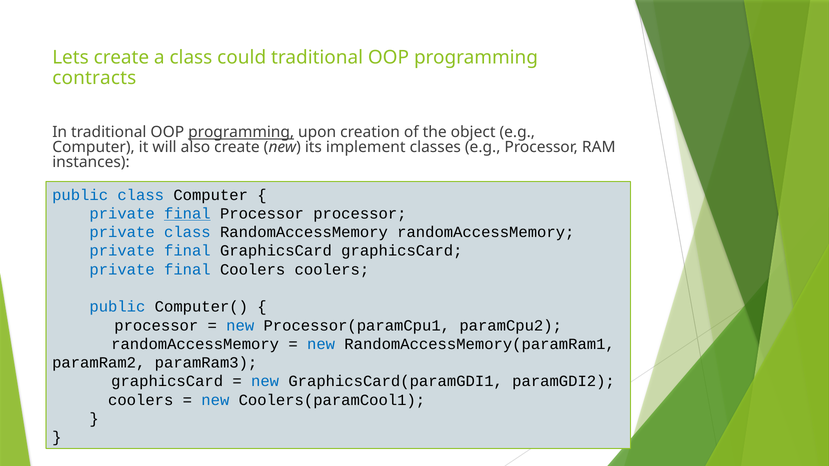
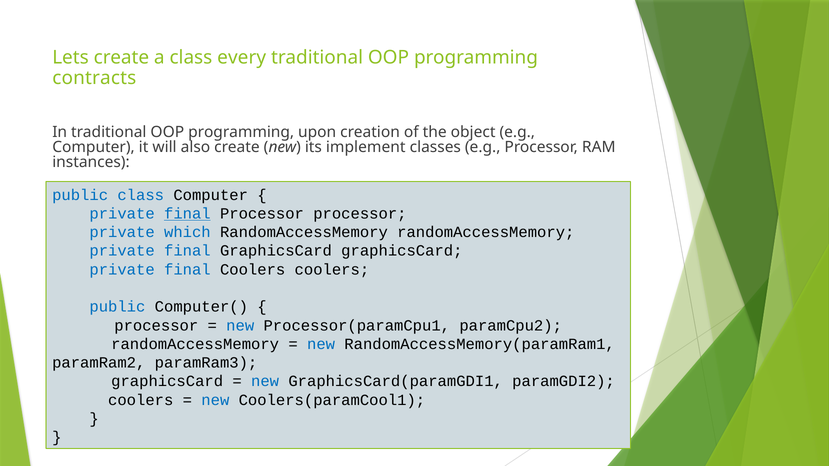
could: could -> every
programming at (241, 132) underline: present -> none
private class: class -> which
